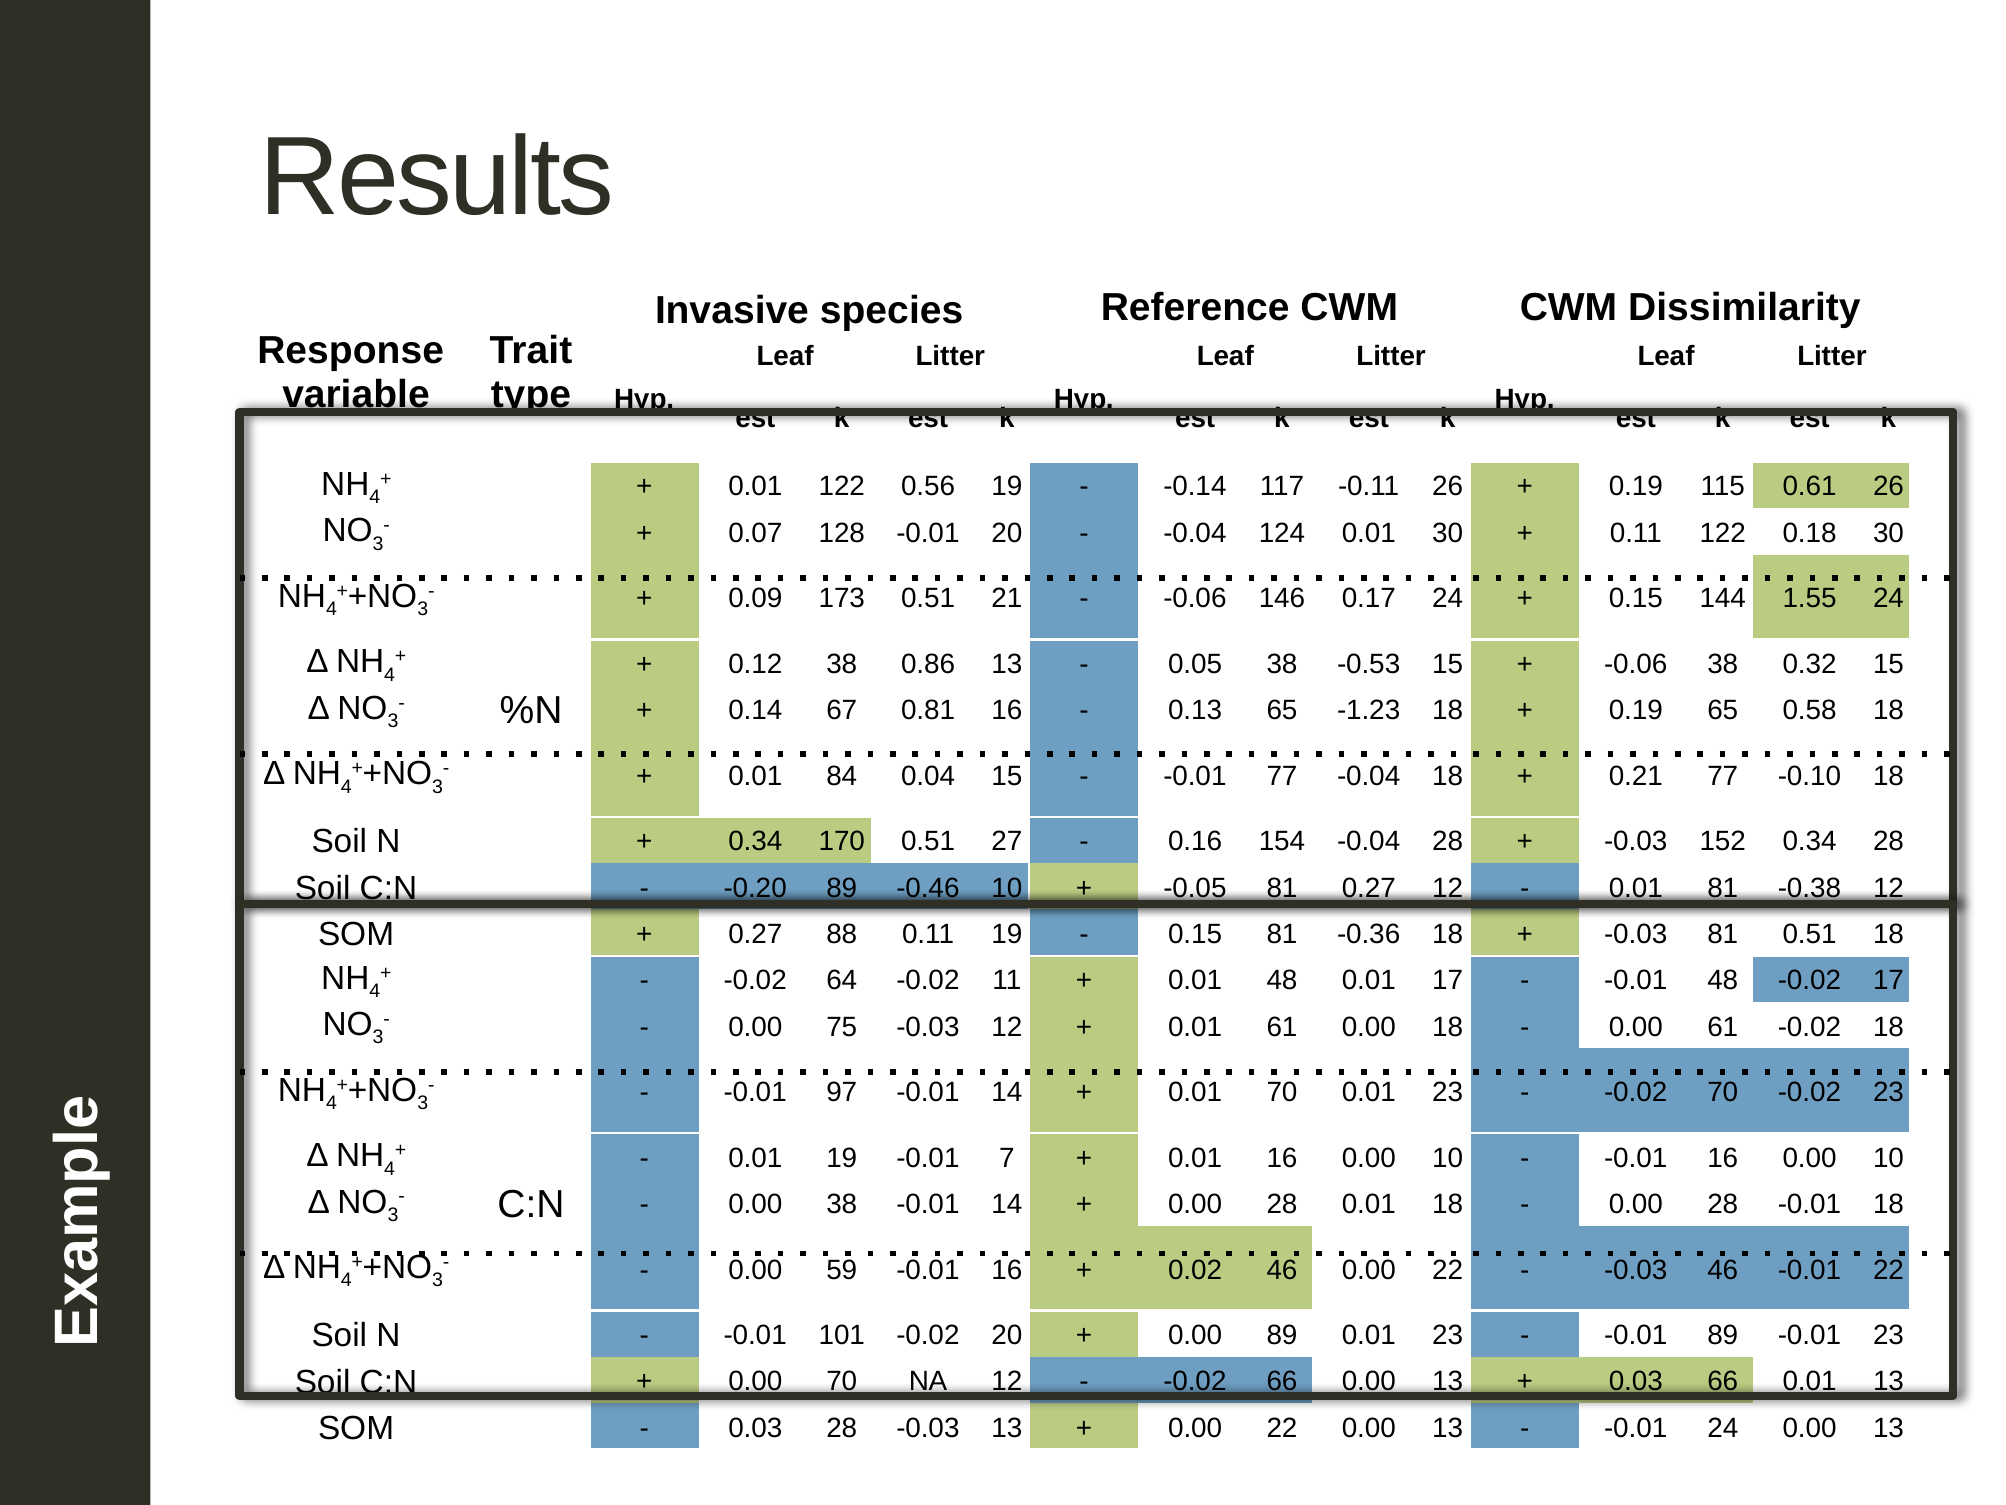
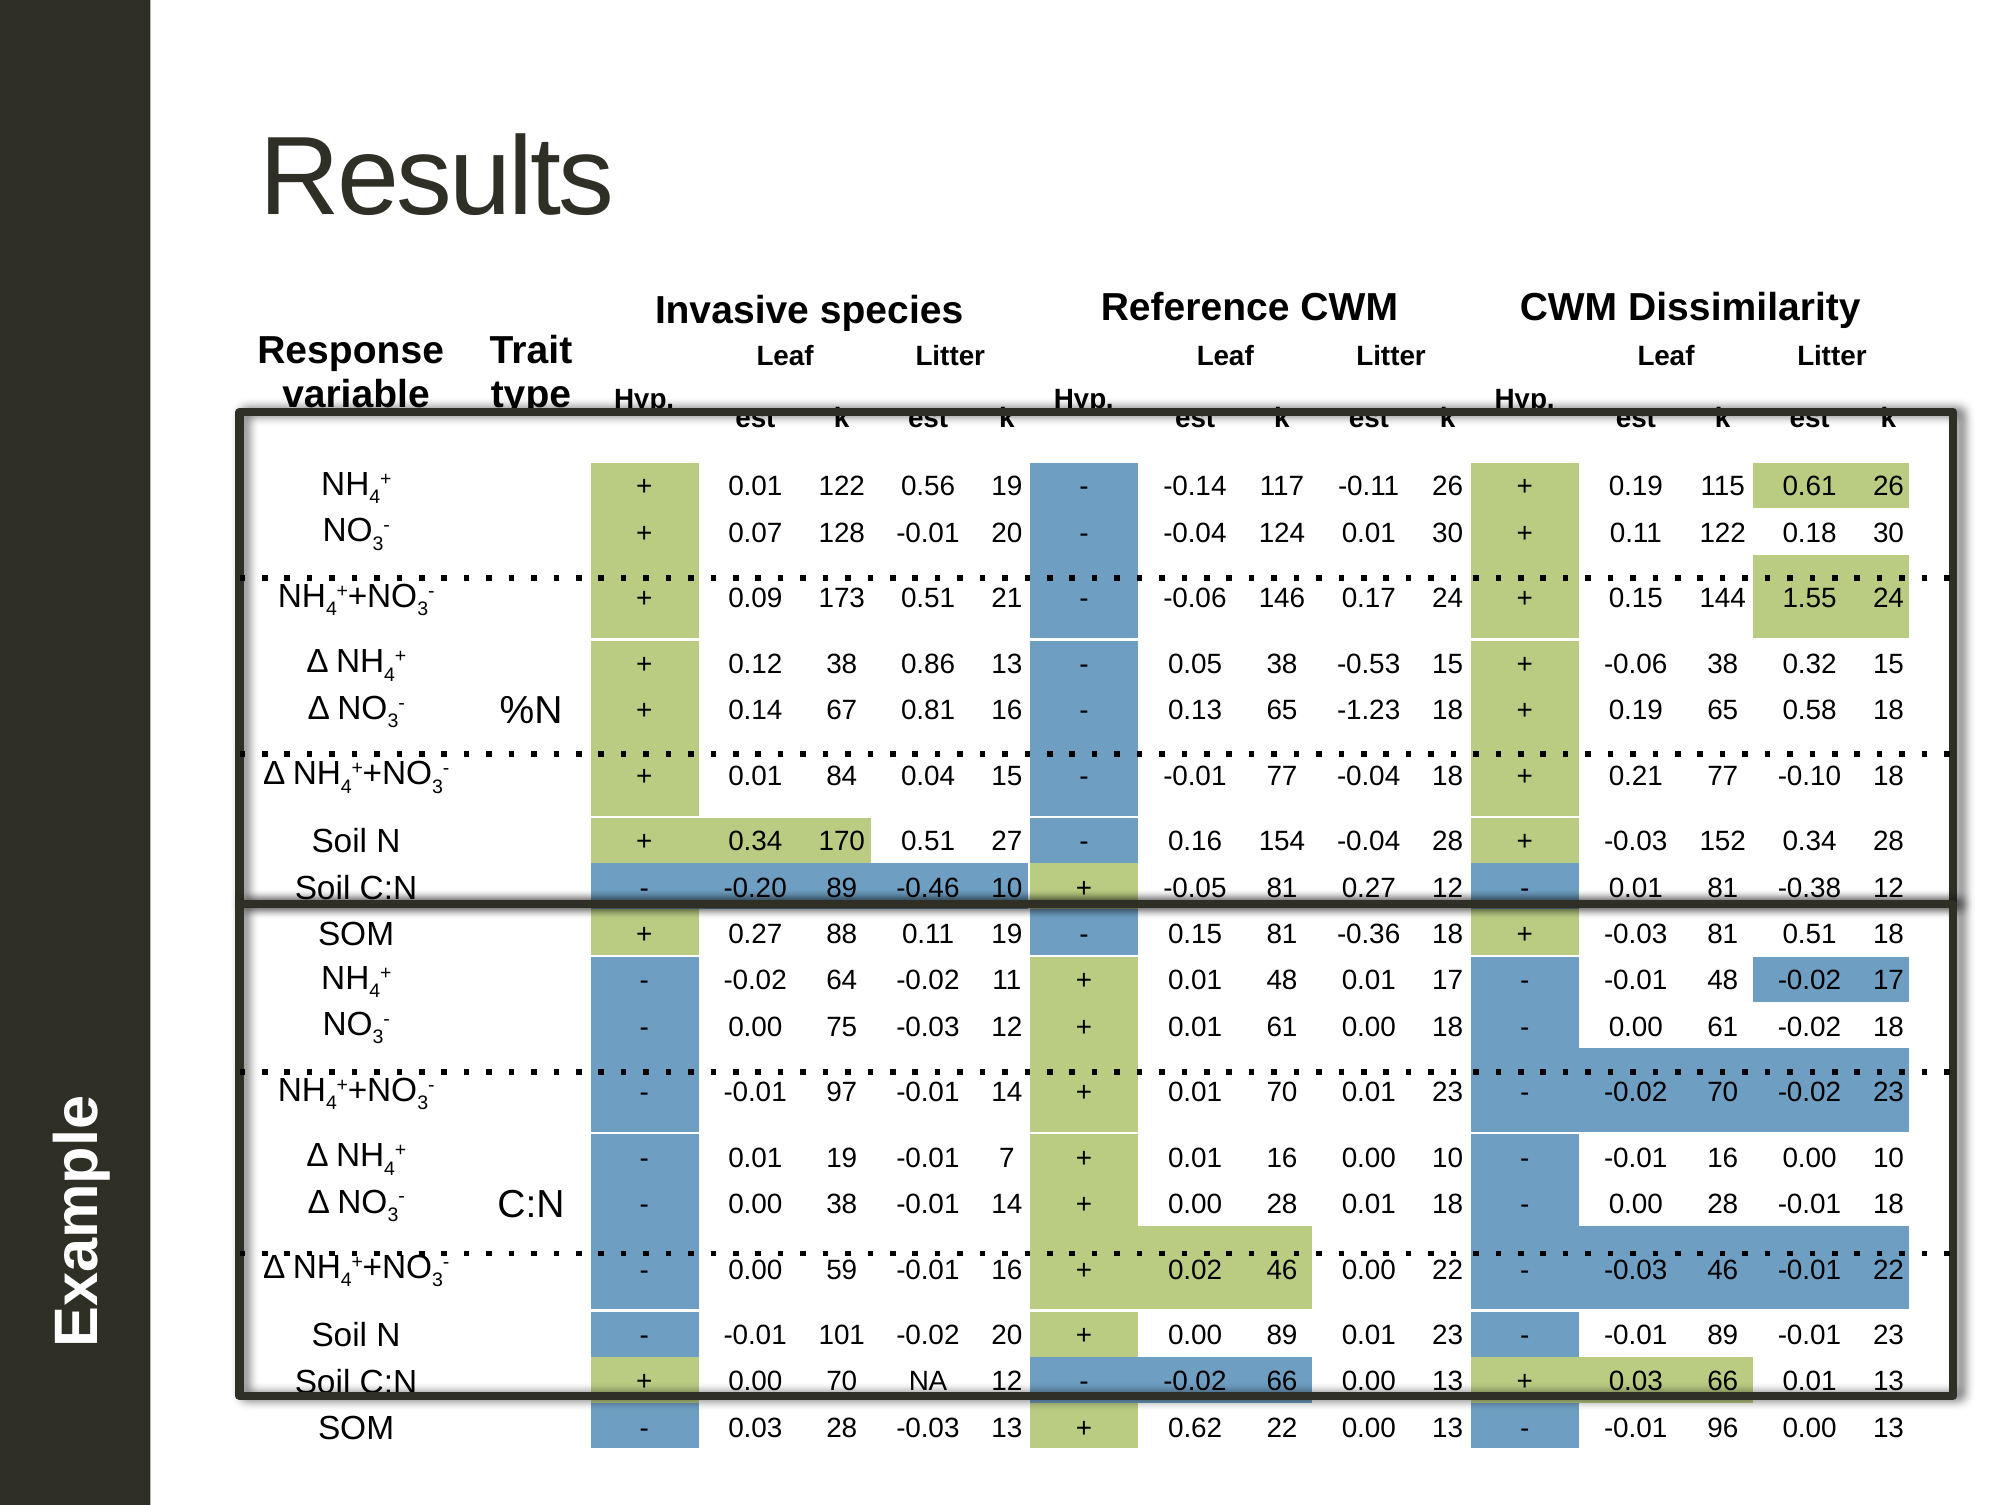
0.00 at (1195, 1428): 0.00 -> 0.62
-0.01 24: 24 -> 96
